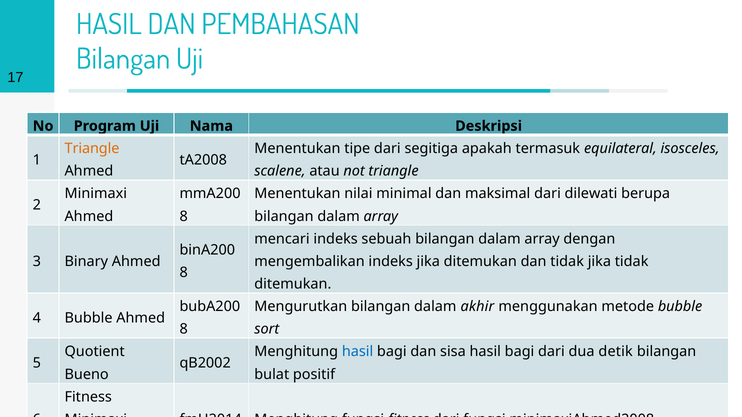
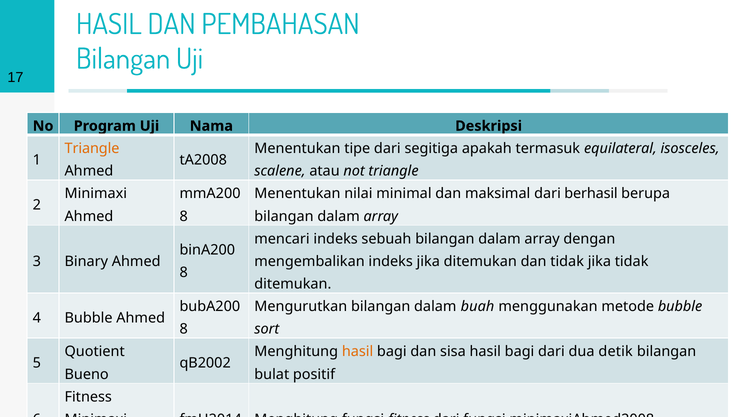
dilewati: dilewati -> berhasil
akhir: akhir -> buah
hasil at (358, 352) colour: blue -> orange
